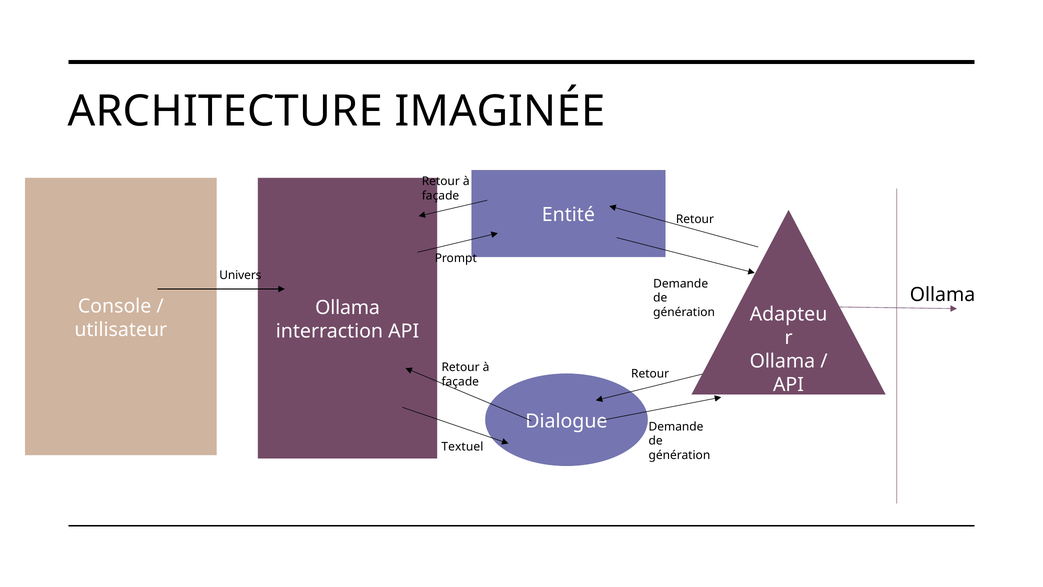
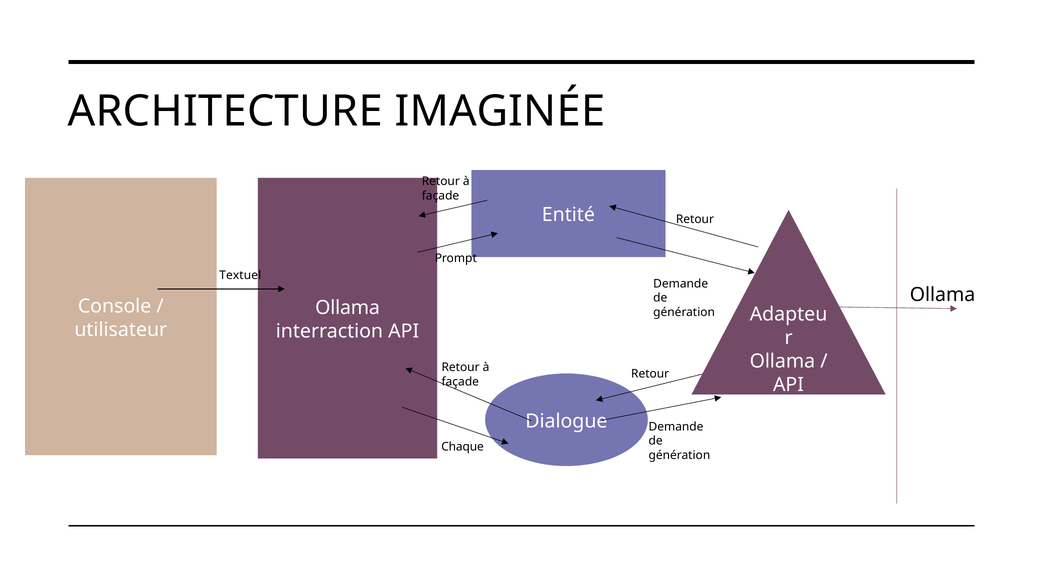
Univers: Univers -> Textuel
Textuel: Textuel -> Chaque
